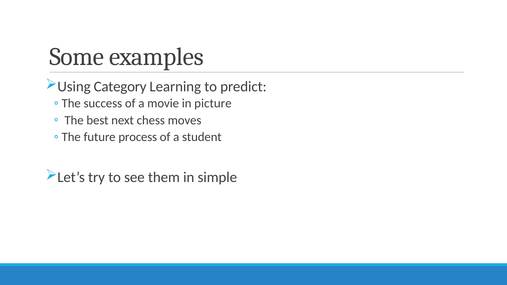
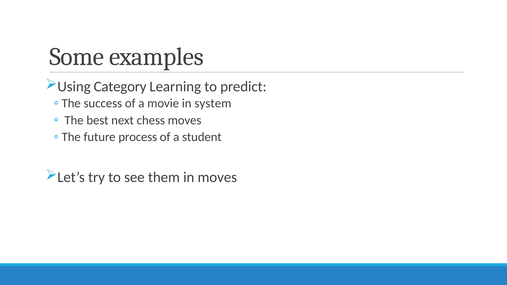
picture: picture -> system
in simple: simple -> moves
